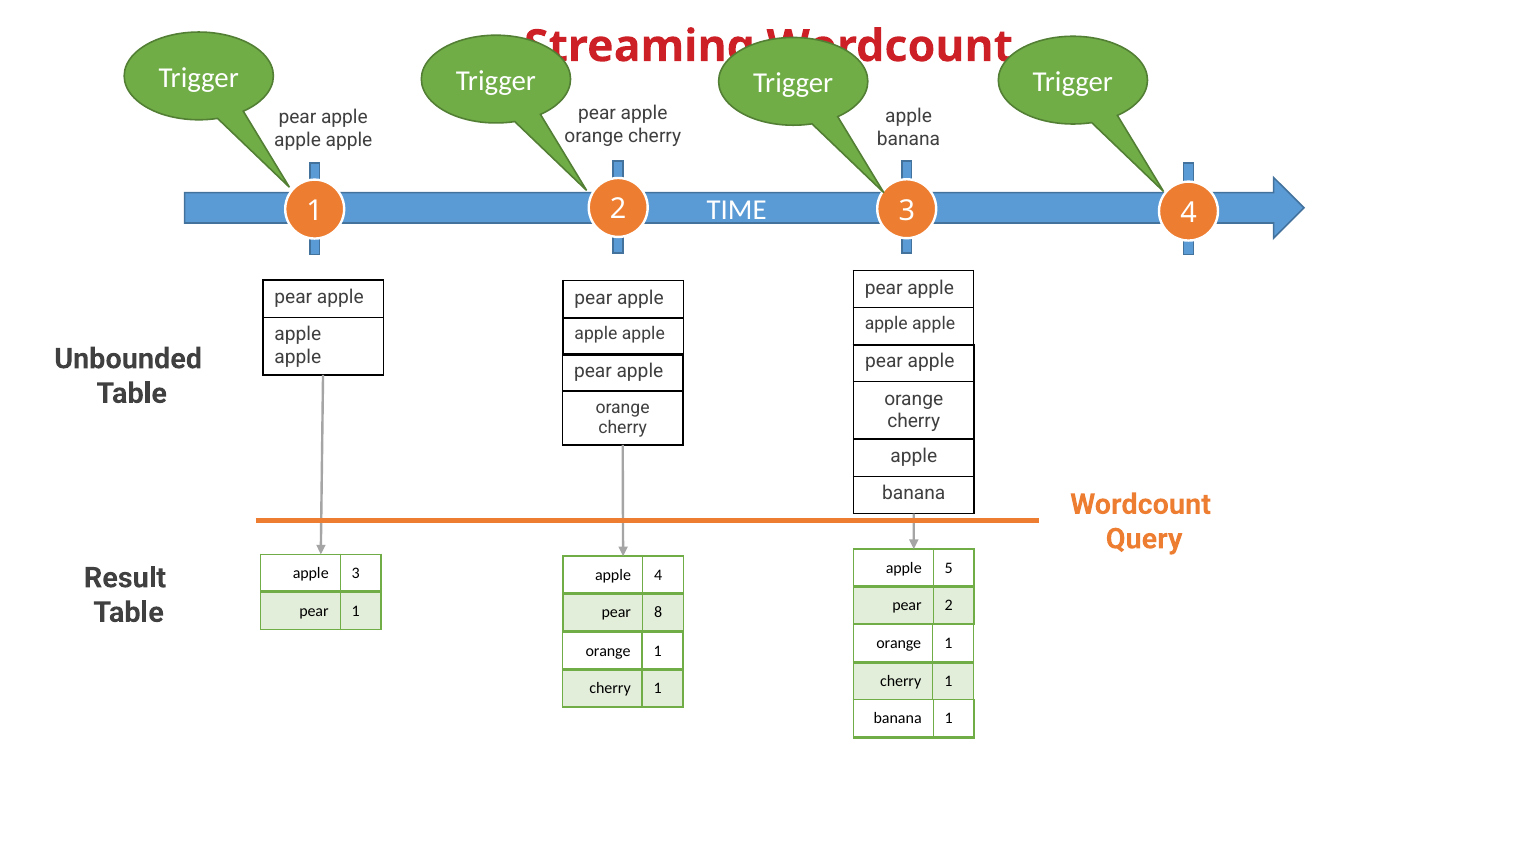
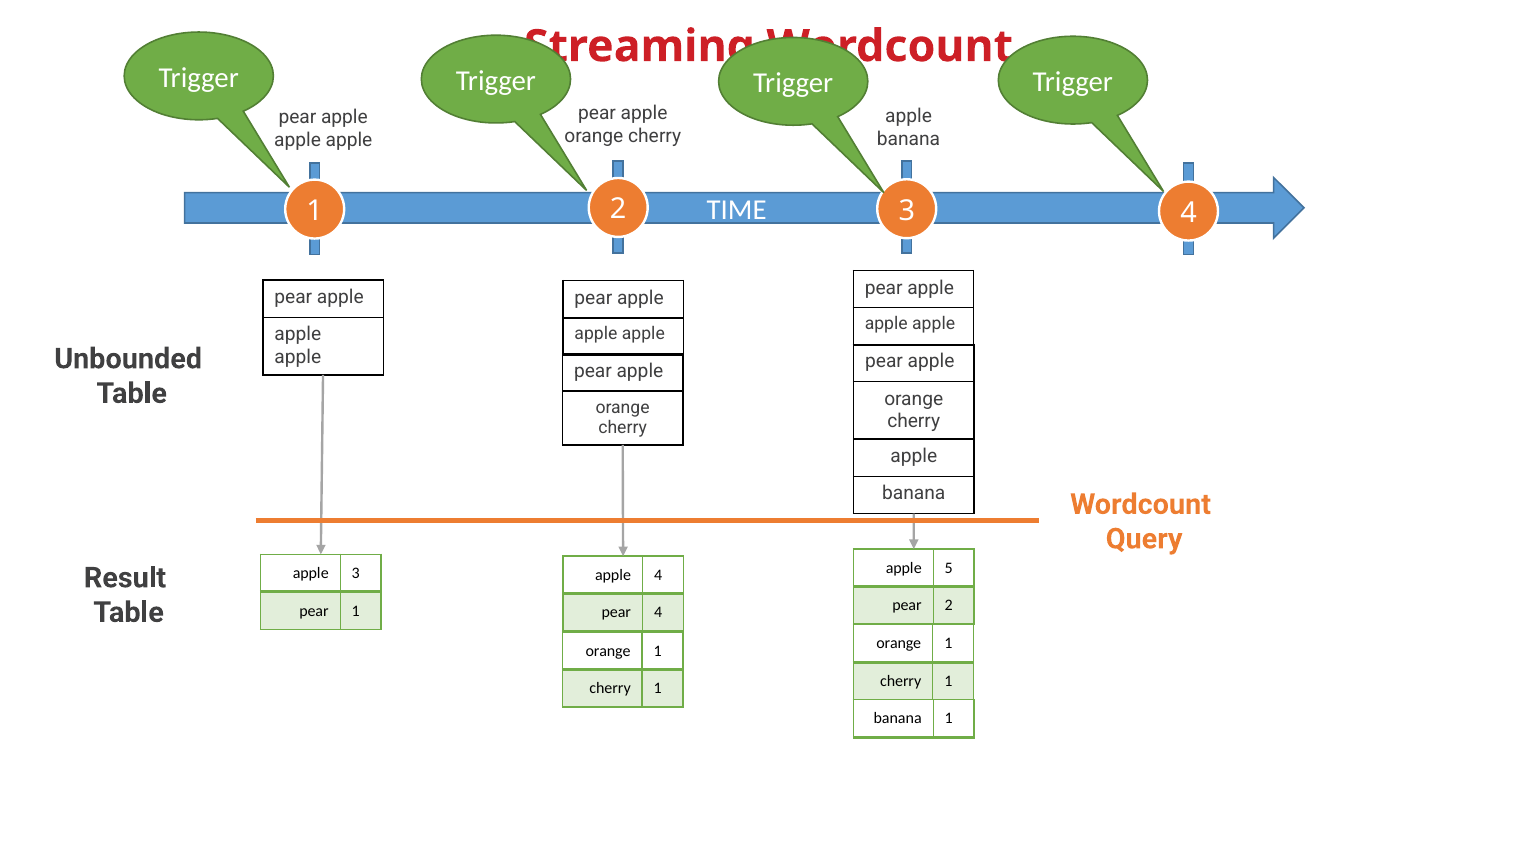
pear 8: 8 -> 4
